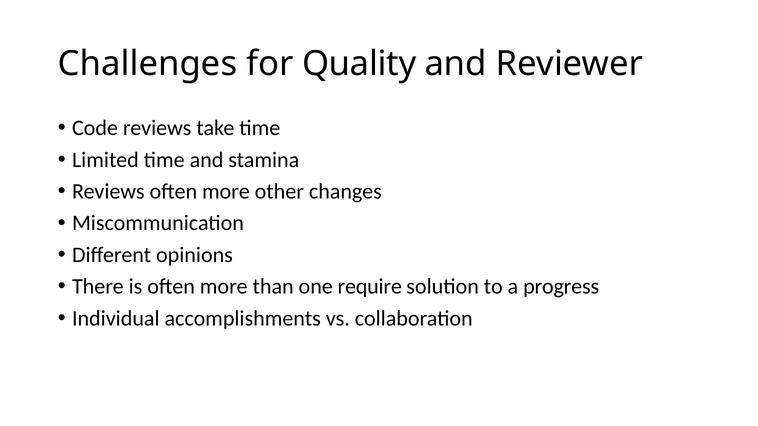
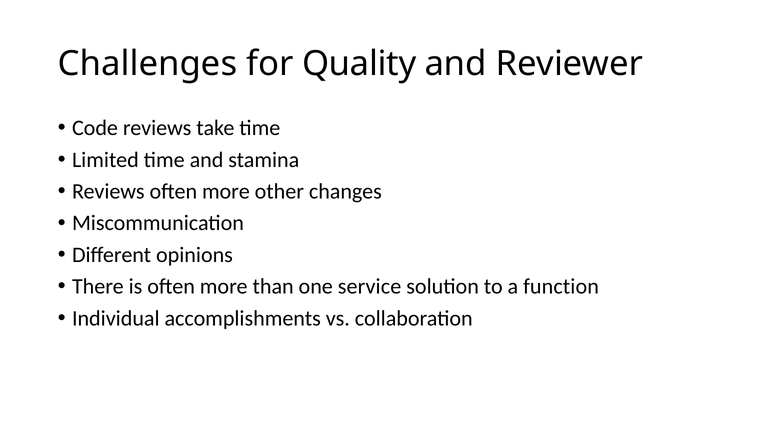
require: require -> service
progress: progress -> function
